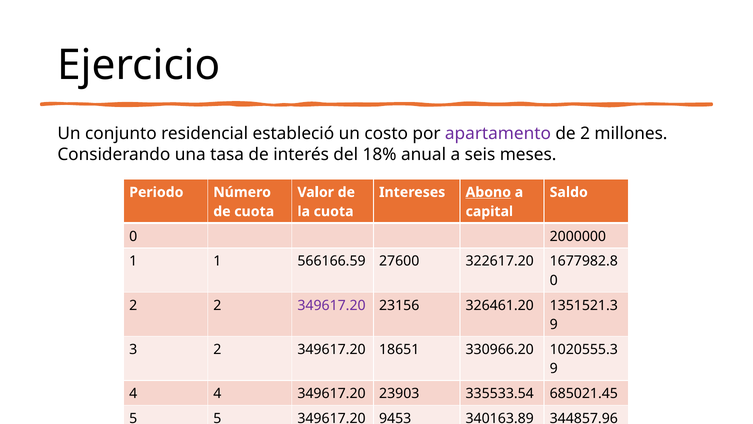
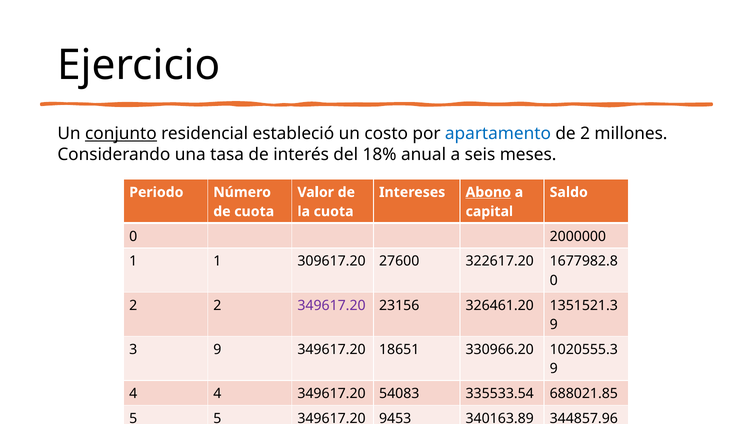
conjunto underline: none -> present
apartamento colour: purple -> blue
566166.59: 566166.59 -> 309617.20
3 2: 2 -> 9
23903: 23903 -> 54083
685021.45: 685021.45 -> 688021.85
